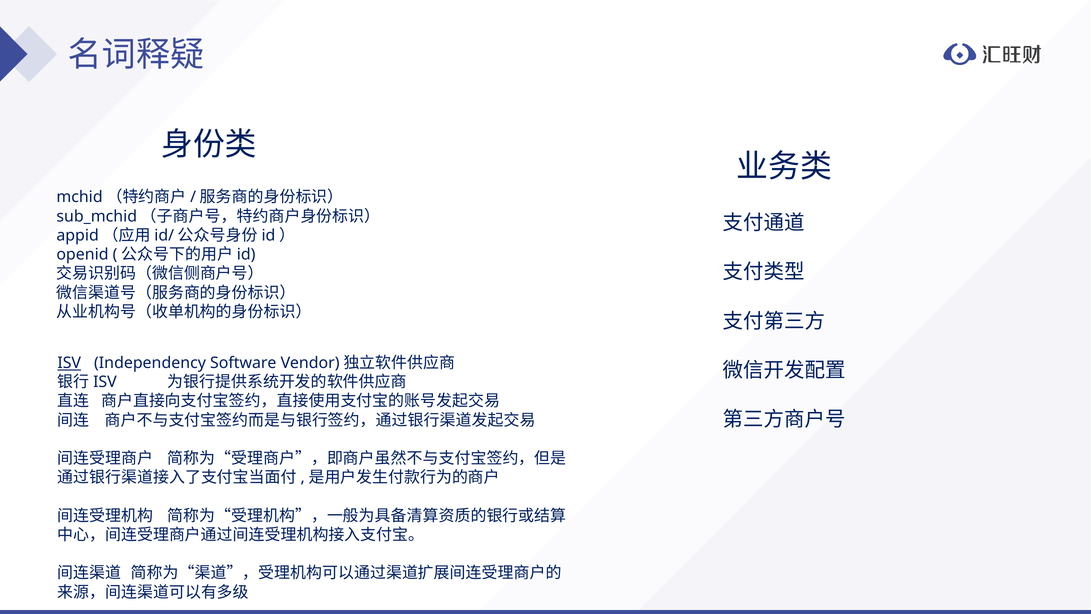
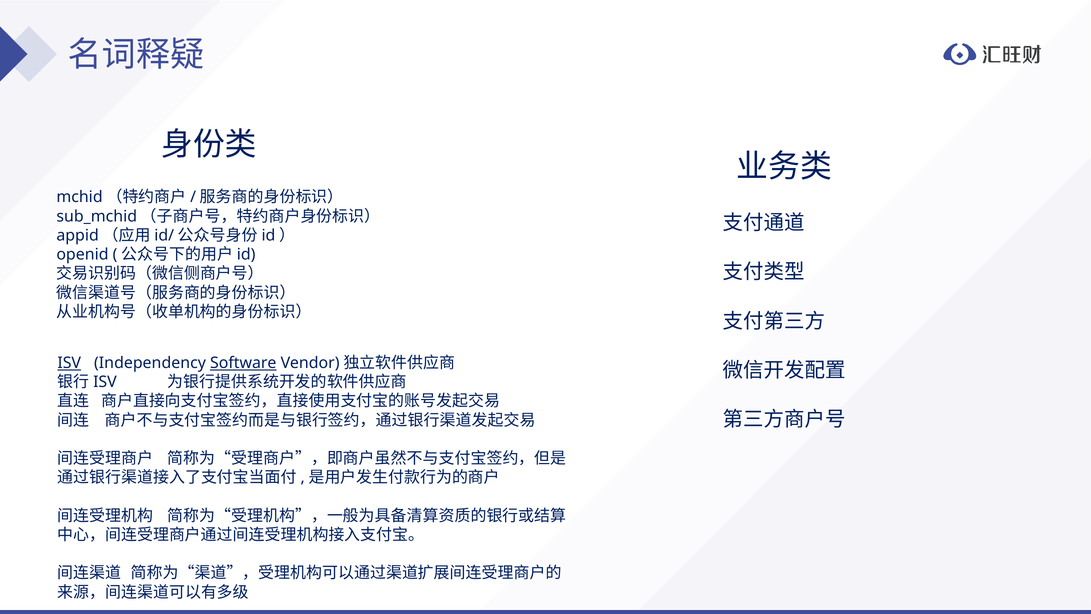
Software underline: none -> present
